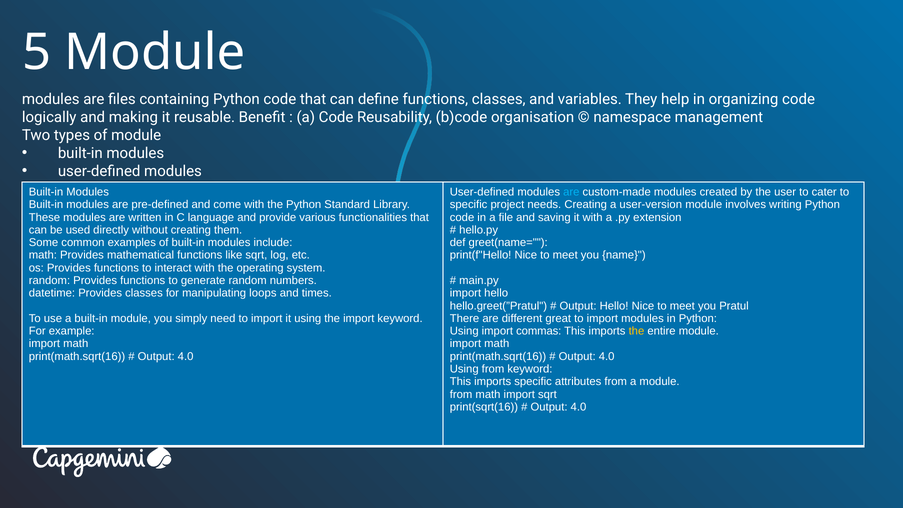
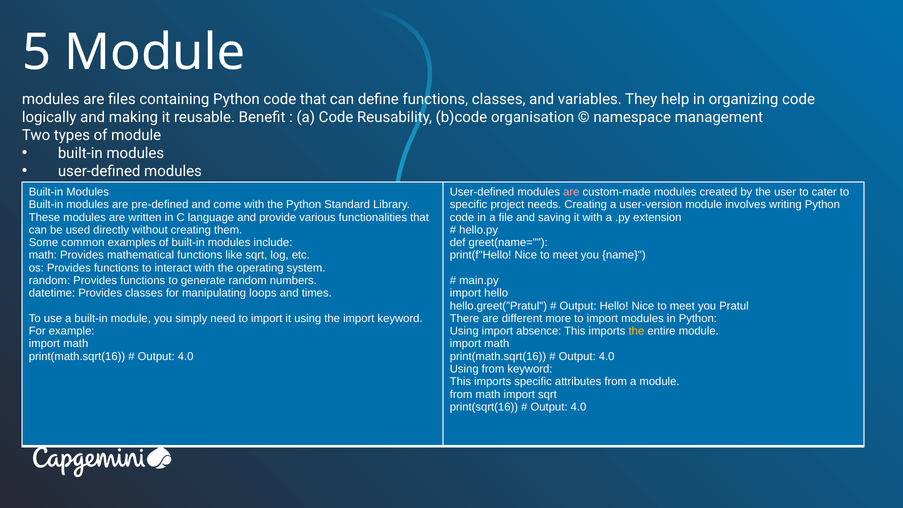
are at (571, 192) colour: light blue -> pink
great: great -> more
commas: commas -> absence
